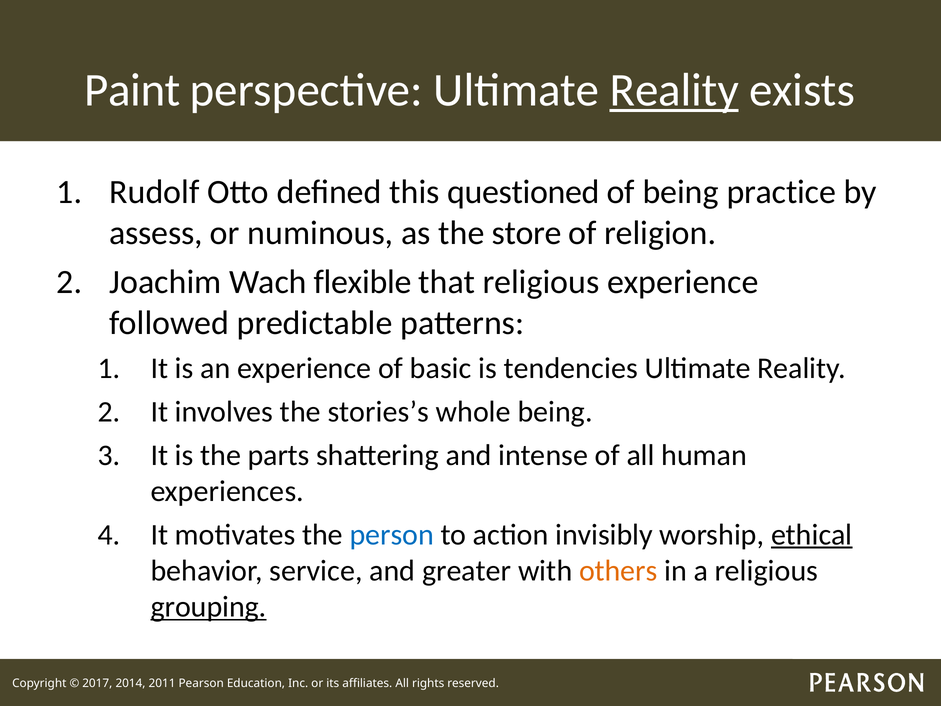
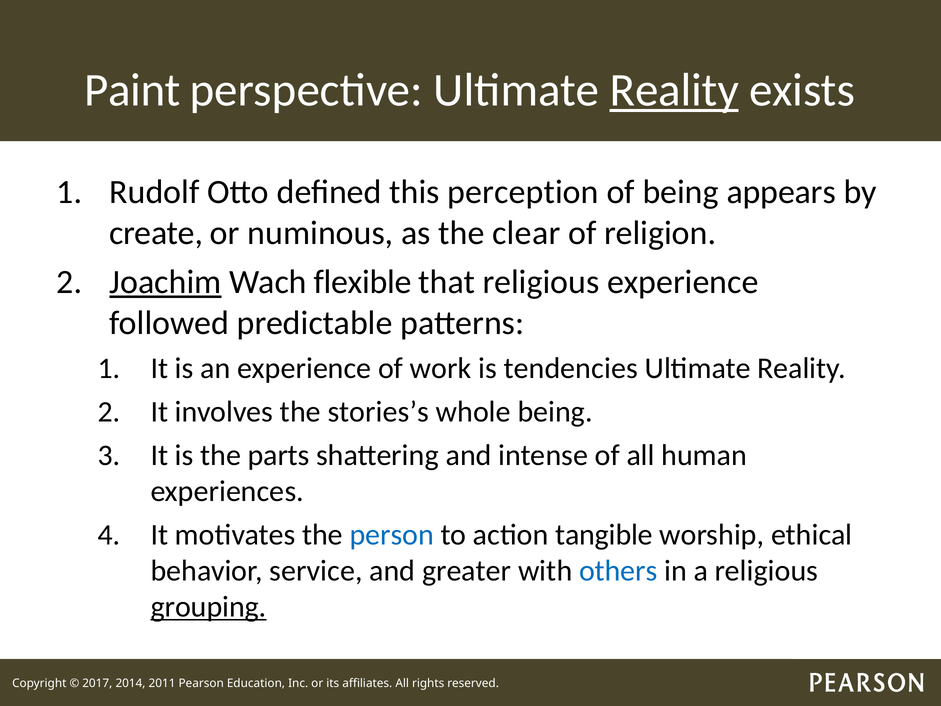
questioned: questioned -> perception
practice: practice -> appears
assess: assess -> create
store: store -> clear
Joachim underline: none -> present
basic: basic -> work
invisibly: invisibly -> tangible
ethical underline: present -> none
others colour: orange -> blue
